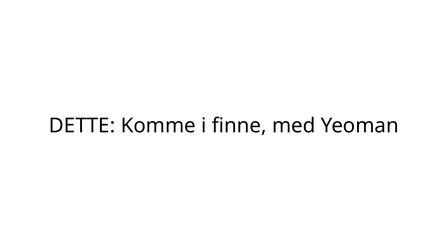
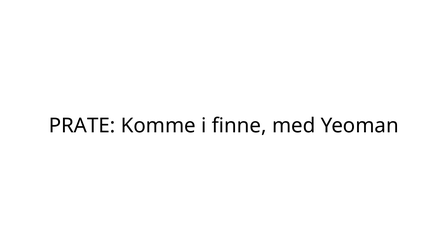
DETTE: DETTE -> PRATE
